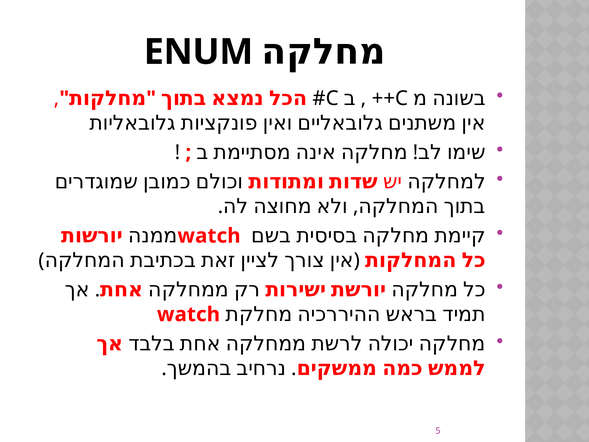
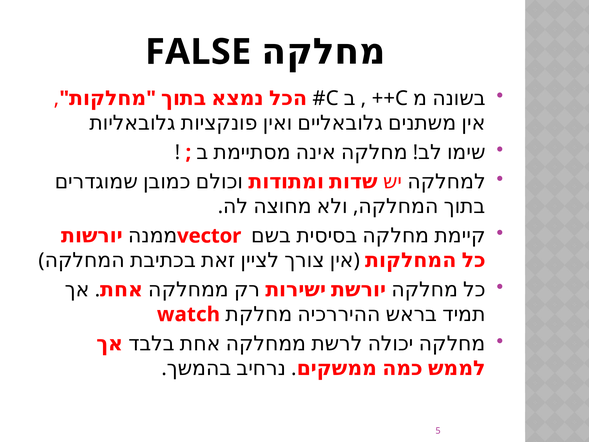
ENUM: ENUM -> FALSE
watch at (209, 236): watch -> vector
